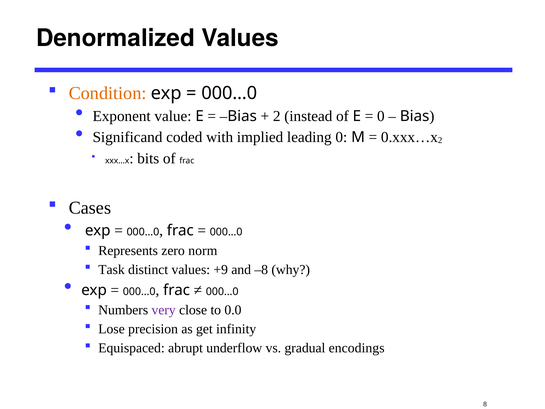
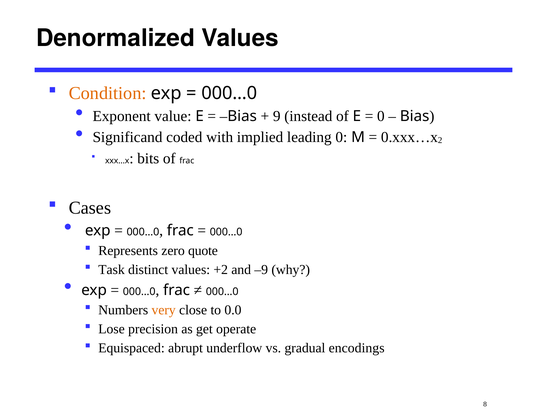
2 at (277, 116): 2 -> 9
norm: norm -> quote
+9: +9 -> +2
–8: –8 -> –9
very colour: purple -> orange
infinity: infinity -> operate
